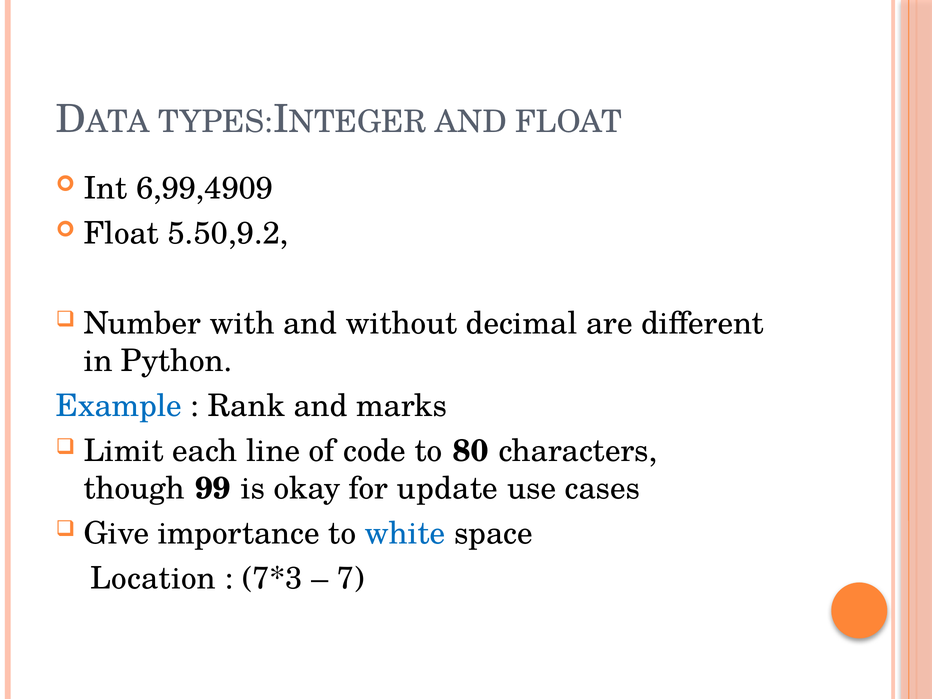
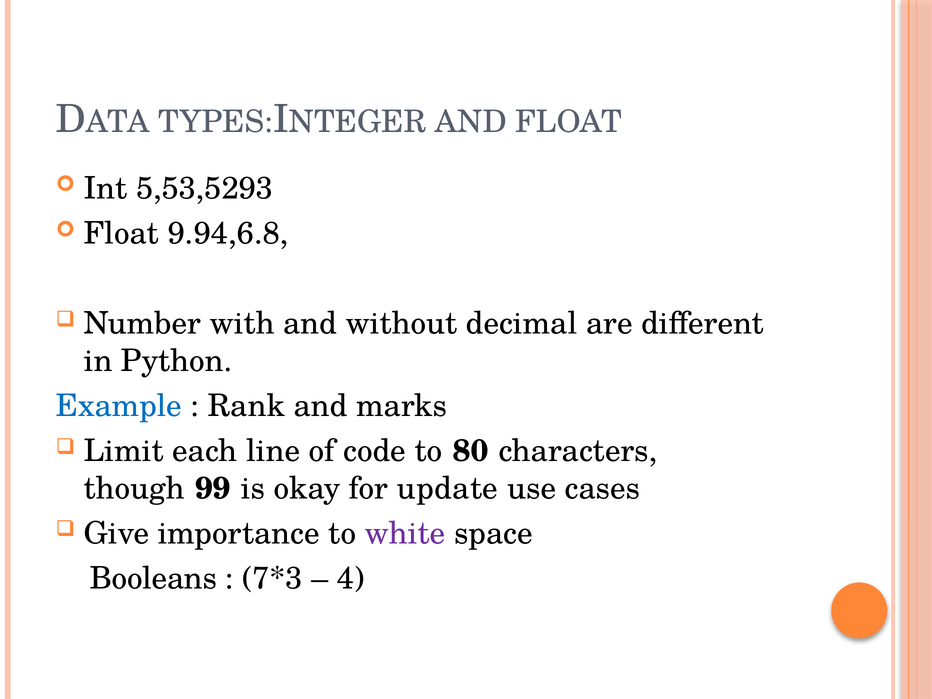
6,99,4909: 6,99,4909 -> 5,53,5293
5.50,9.2: 5.50,9.2 -> 9.94,6.8
white colour: blue -> purple
Location: Location -> Booleans
7: 7 -> 4
